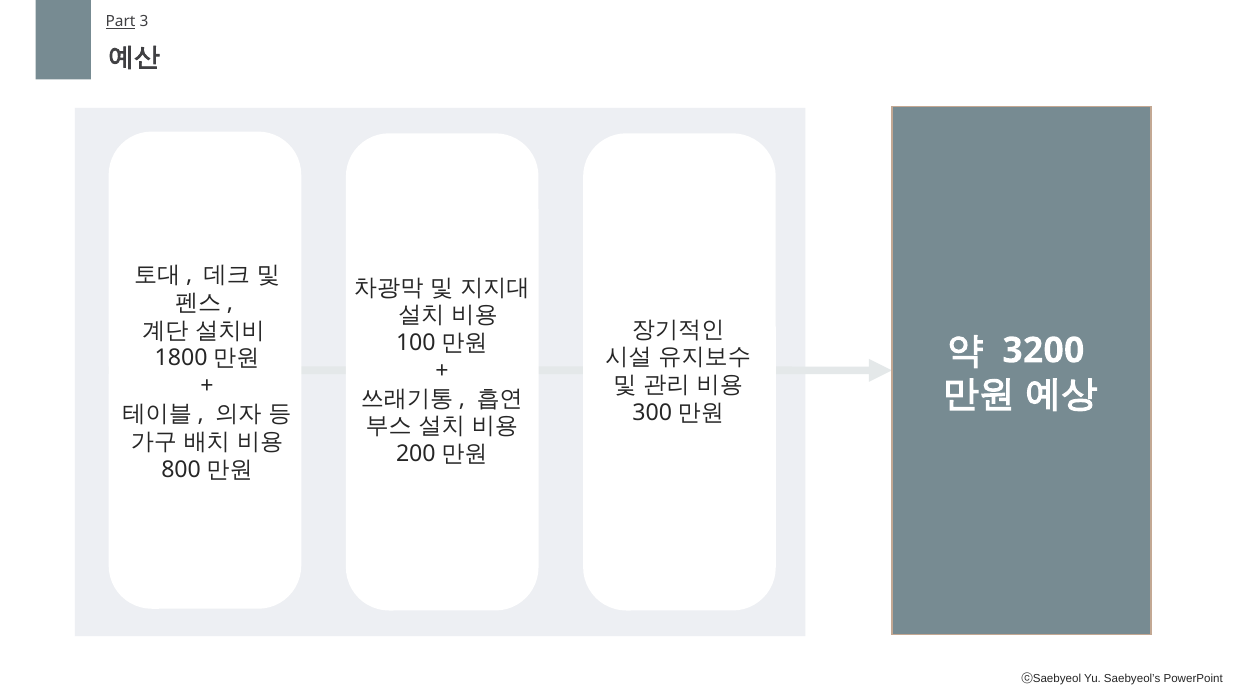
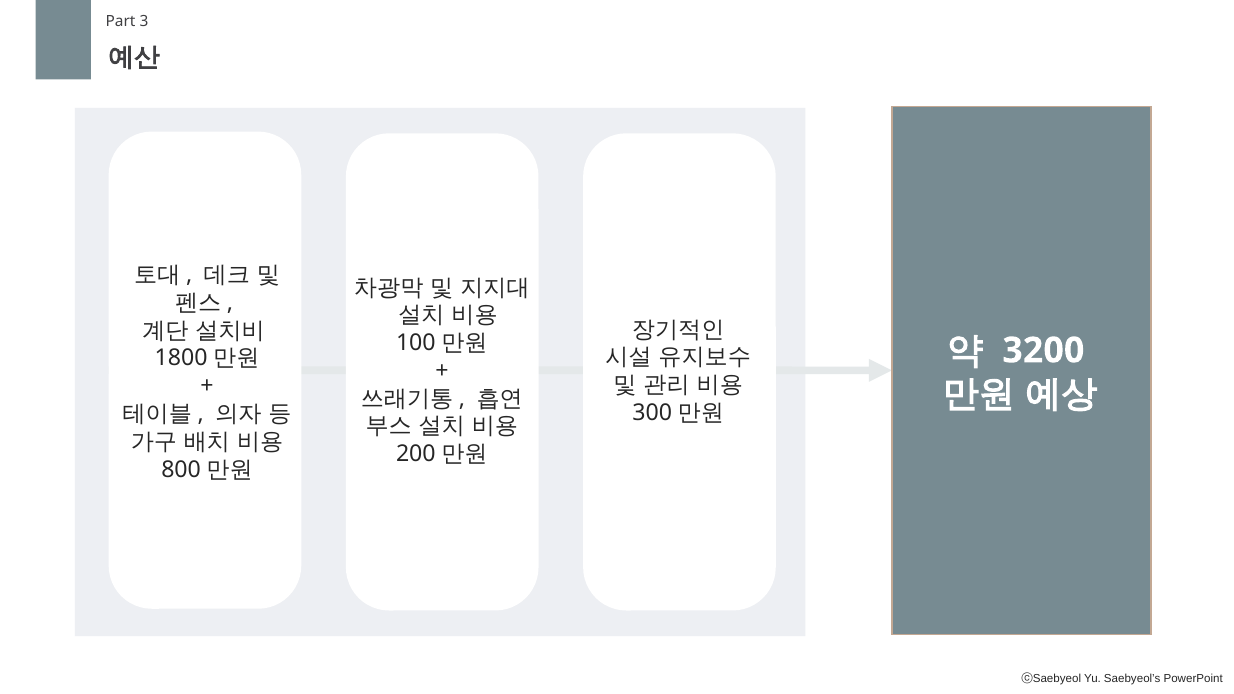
Part underline: present -> none
